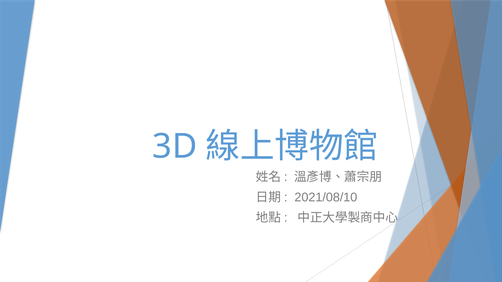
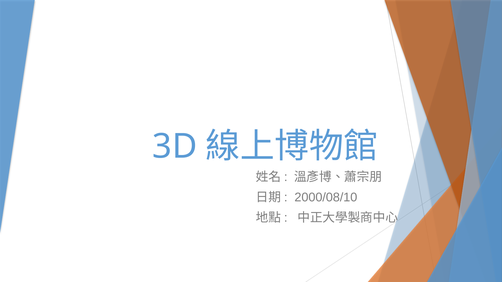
2021/08/10: 2021/08/10 -> 2000/08/10
